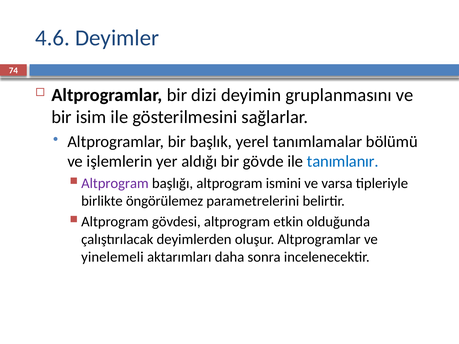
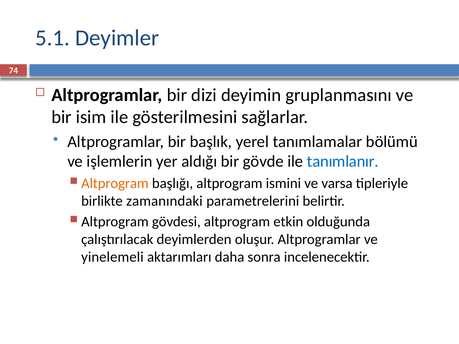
4.6: 4.6 -> 5.1
Altprogram at (115, 183) colour: purple -> orange
öngörülemez: öngörülemez -> zamanındaki
